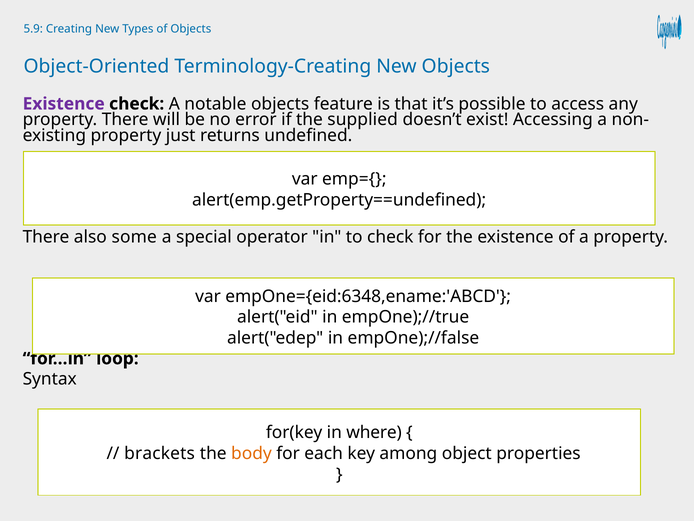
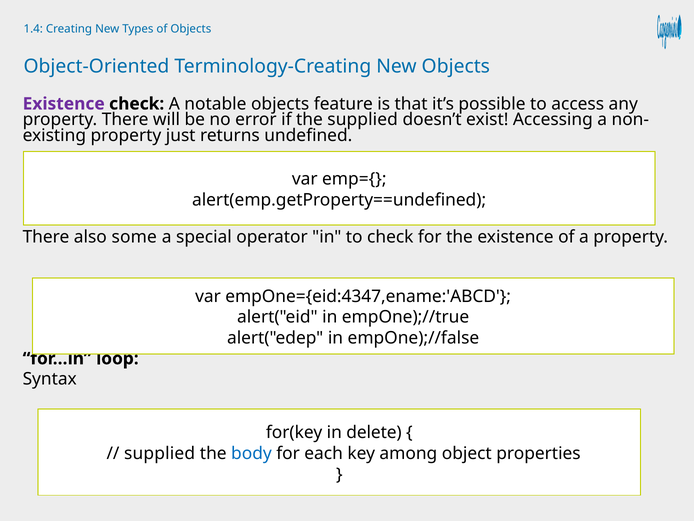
5.9: 5.9 -> 1.4
empOne={eid:6348,ename:'ABCD: empOne={eid:6348,ename:'ABCD -> empOne={eid:4347,ename:'ABCD
where: where -> delete
brackets at (160, 453): brackets -> supplied
body colour: orange -> blue
